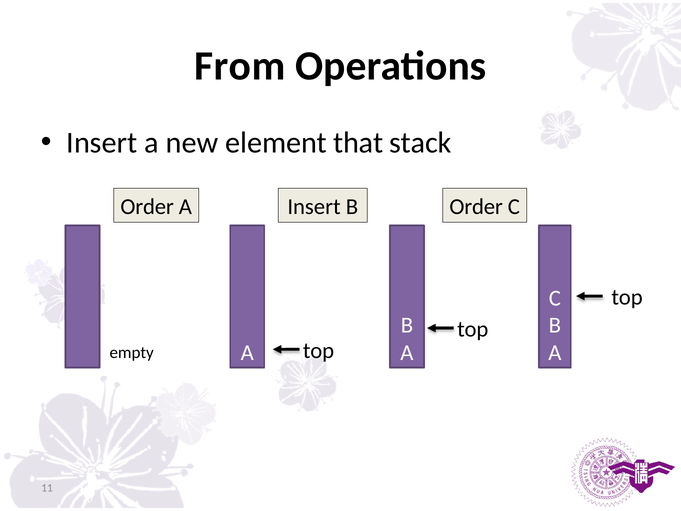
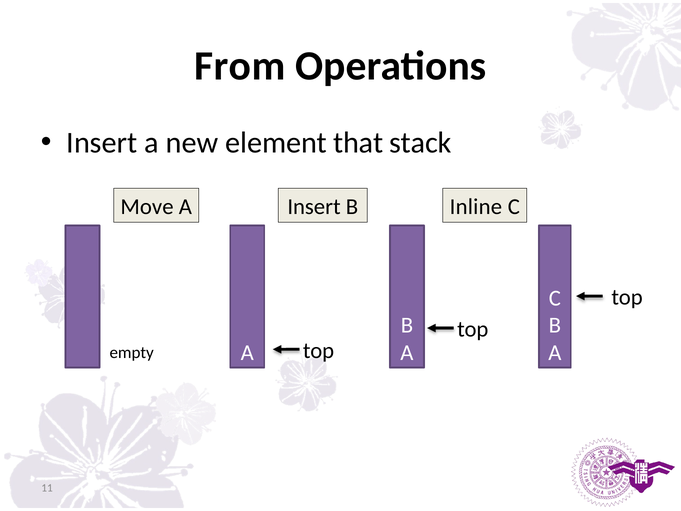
Order at (147, 207): Order -> Move
B Order: Order -> Inline
